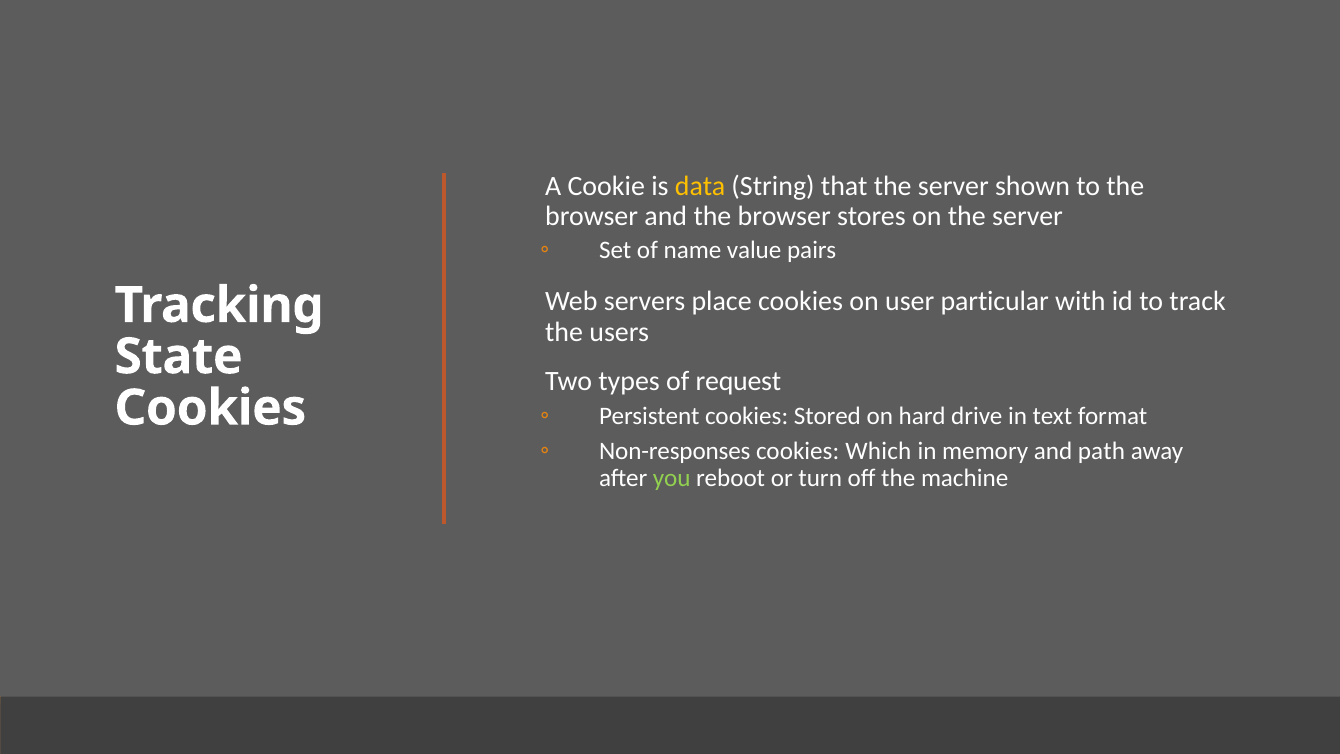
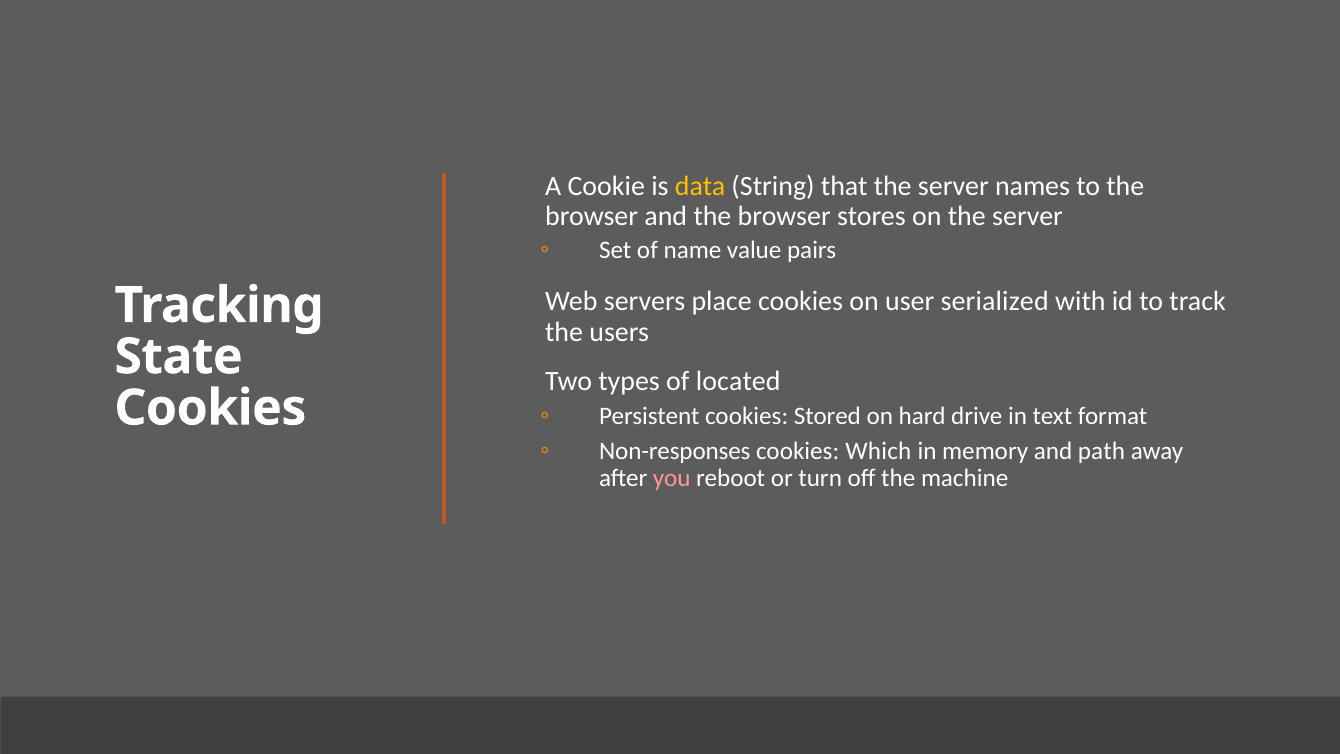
shown: shown -> names
particular: particular -> serialized
request: request -> located
you colour: light green -> pink
